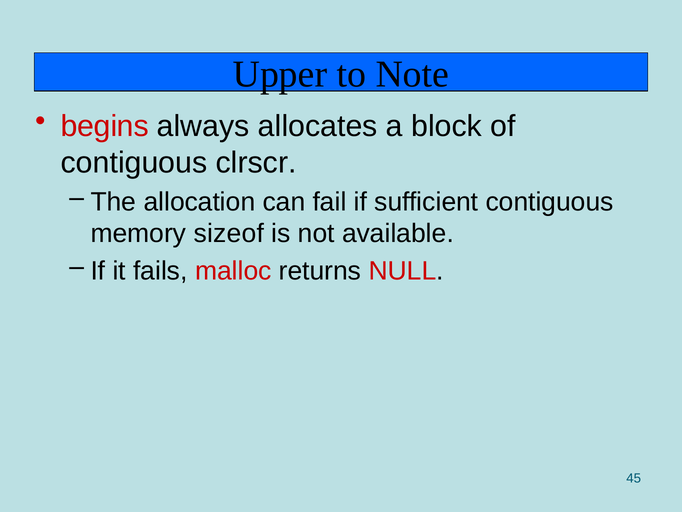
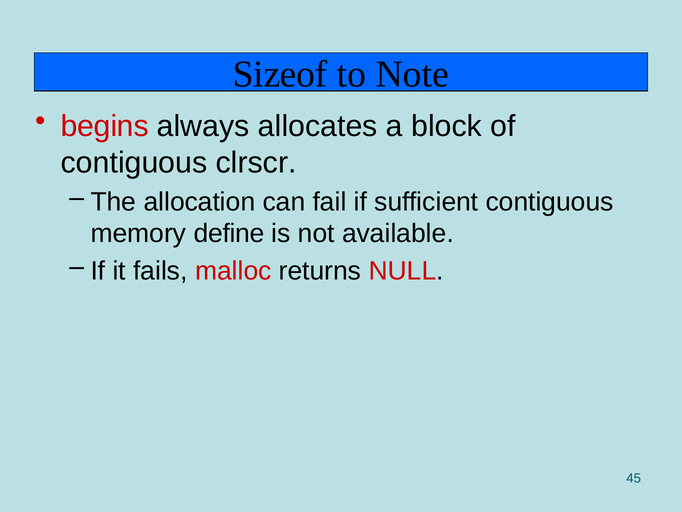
Upper: Upper -> Sizeof
sizeof: sizeof -> define
